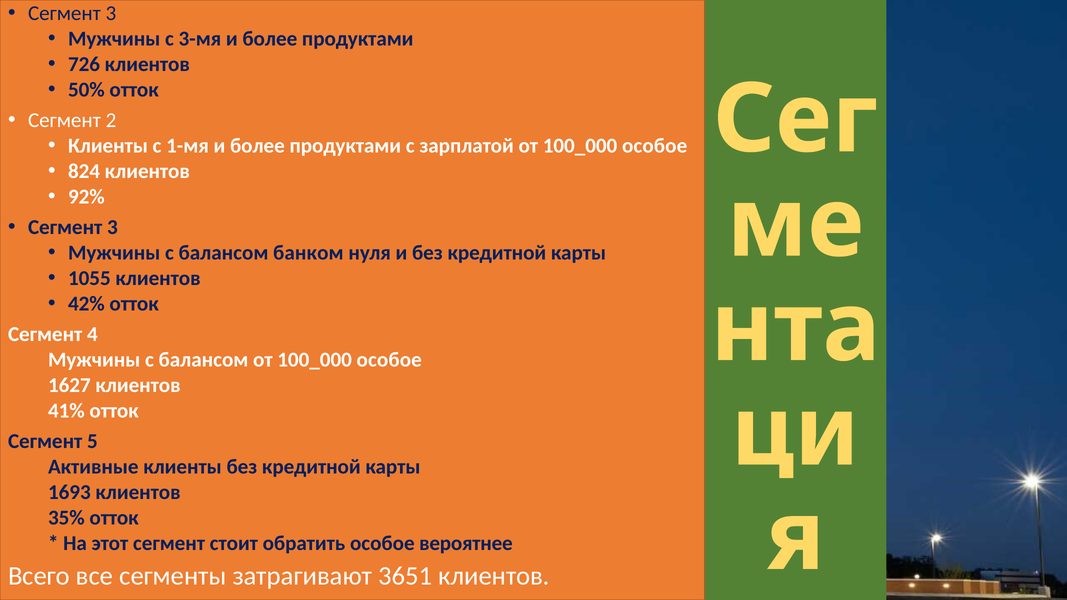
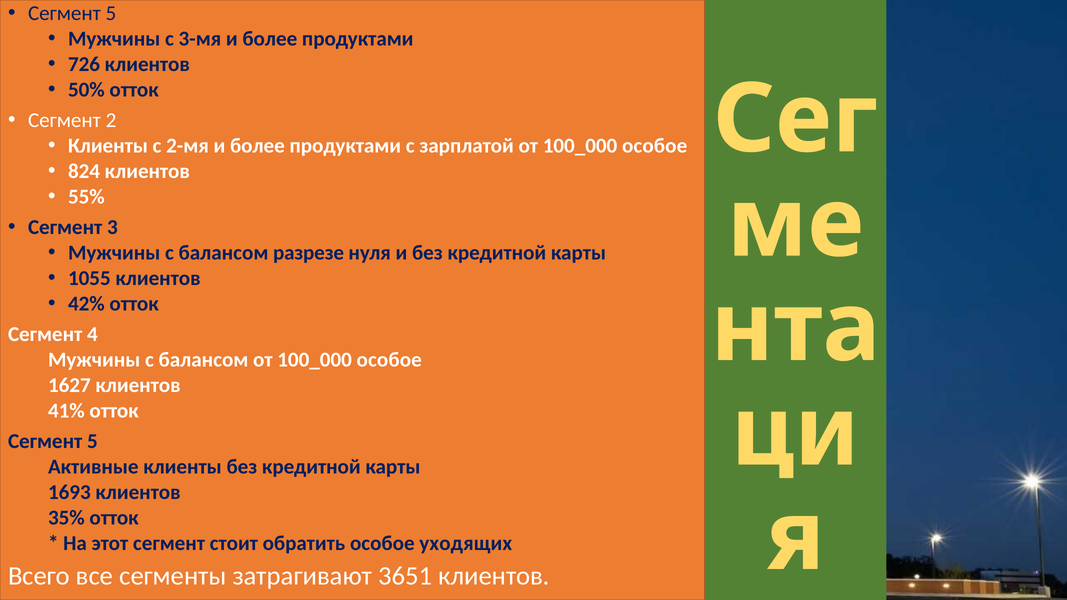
3 at (111, 13): 3 -> 5
1-мя: 1-мя -> 2-мя
92%: 92% -> 55%
банком: банком -> разрезе
вероятнее: вероятнее -> уходящих
